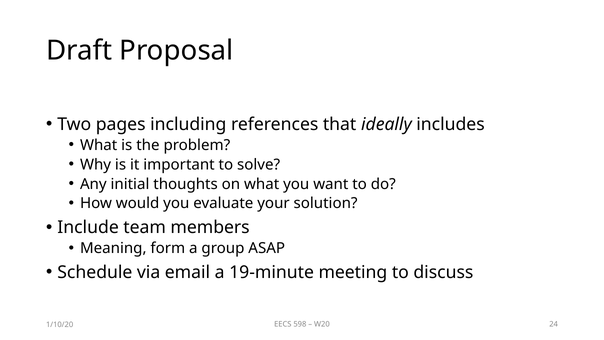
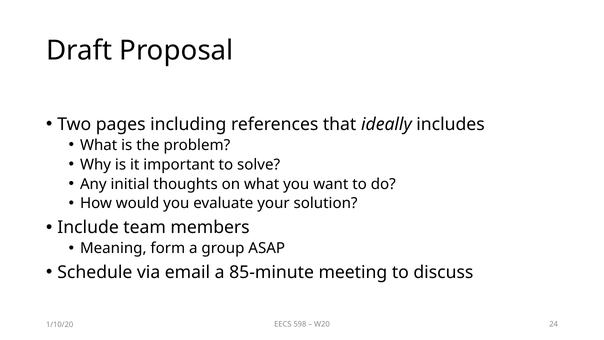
19-minute: 19-minute -> 85-minute
